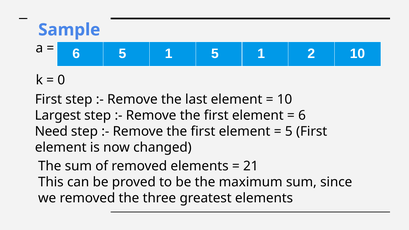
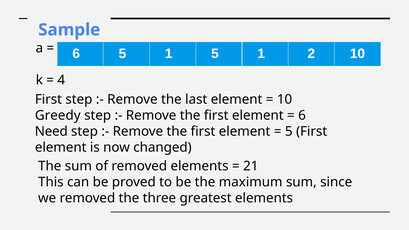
0: 0 -> 4
Largest: Largest -> Greedy
